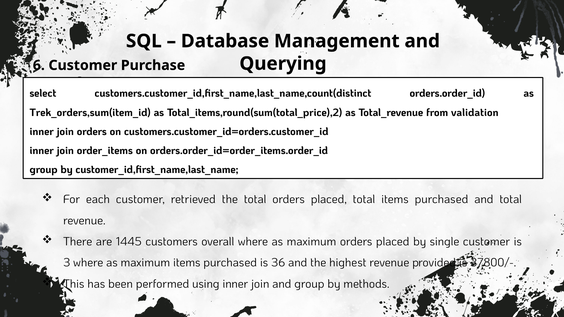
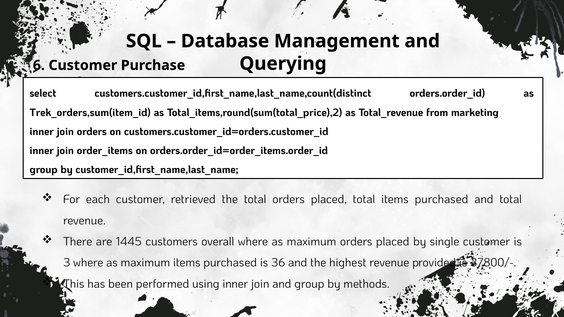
validation: validation -> marketing
